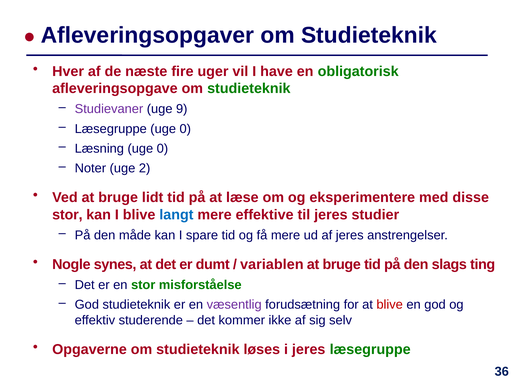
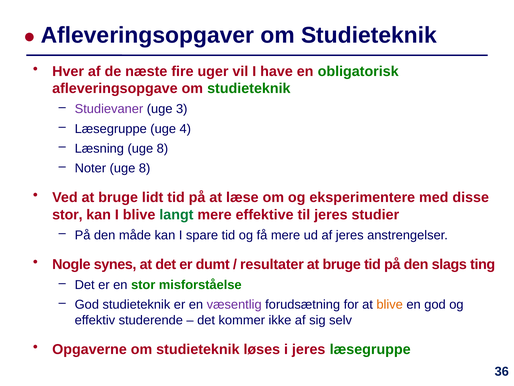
9: 9 -> 3
Læsegruppe uge 0: 0 -> 4
Læsning uge 0: 0 -> 8
Noter uge 2: 2 -> 8
langt colour: blue -> green
variablen: variablen -> resultater
blive at (390, 304) colour: red -> orange
